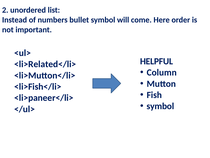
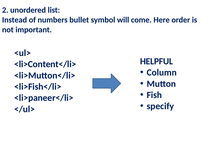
<li>Related</li>: <li>Related</li> -> <li>Content</li>
symbol at (160, 106): symbol -> specify
